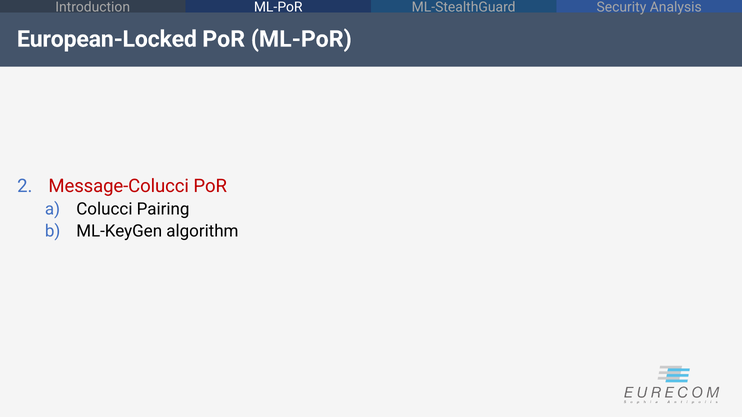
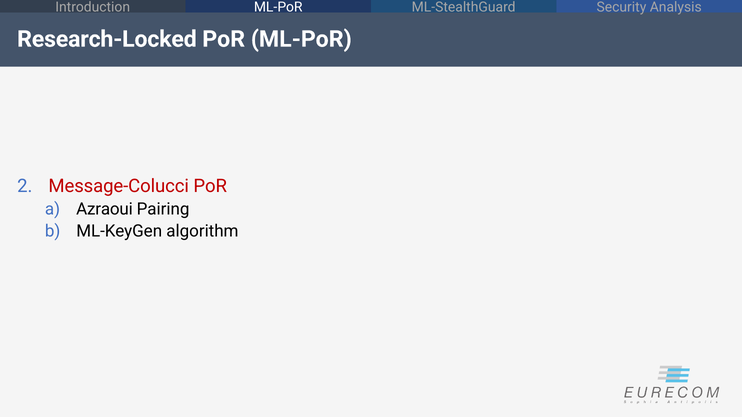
European-Locked: European-Locked -> Research-Locked
Colucci: Colucci -> Azraoui
